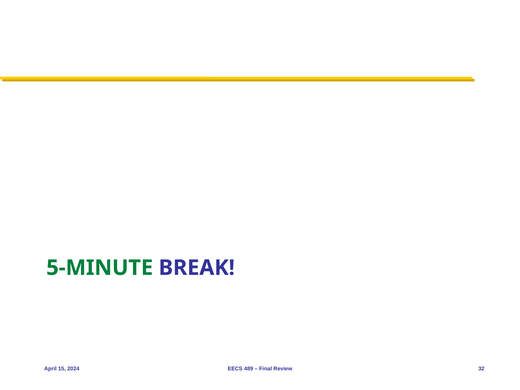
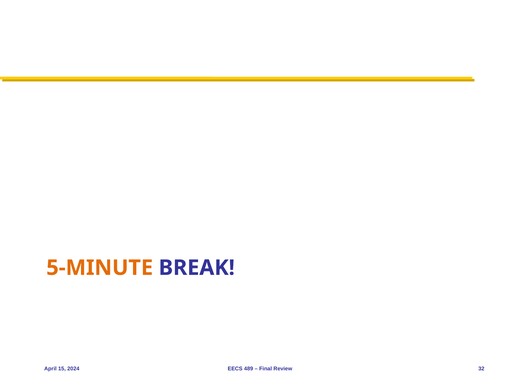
5-MINUTE colour: green -> orange
